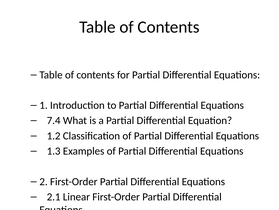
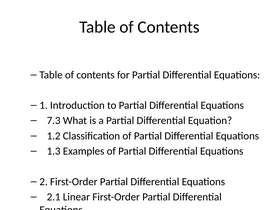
7.4 at (54, 120): 7.4 -> 7.3
